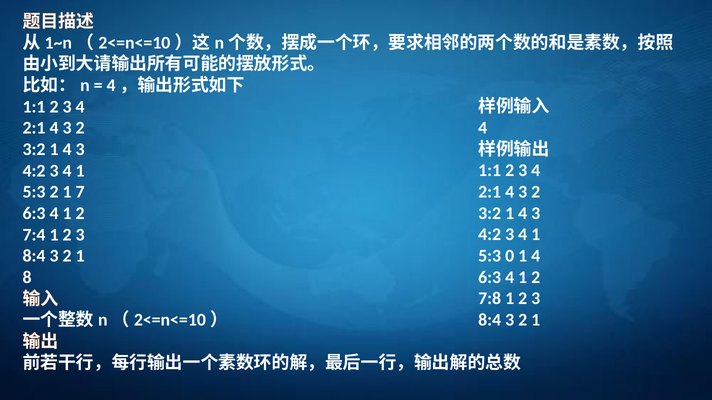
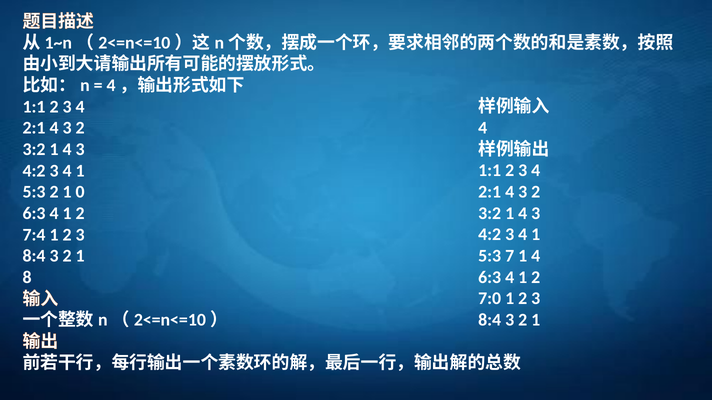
7: 7 -> 0
0: 0 -> 7
7:8: 7:8 -> 7:0
